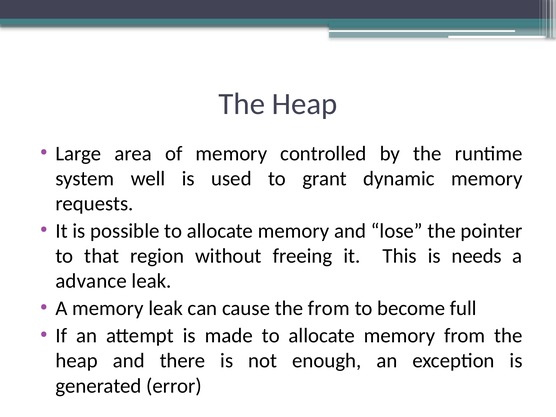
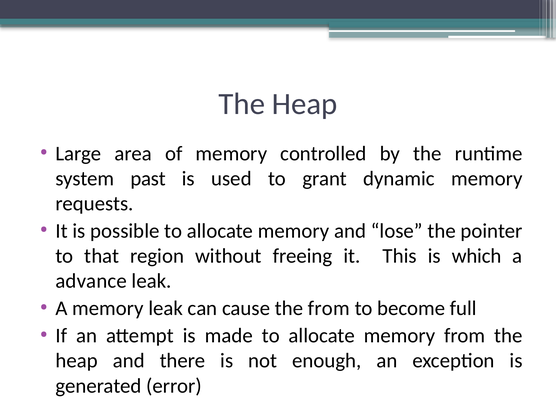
well: well -> past
needs: needs -> which
